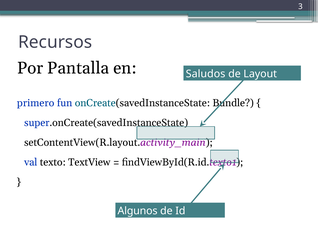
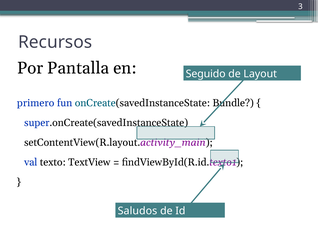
Saludos: Saludos -> Seguido
Algunos: Algunos -> Saludos
